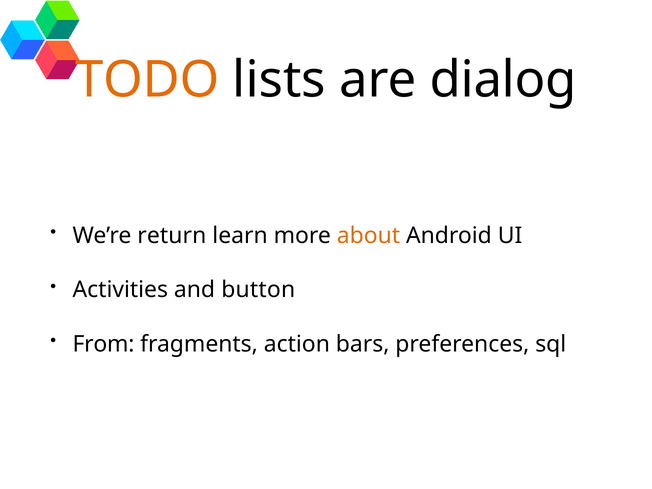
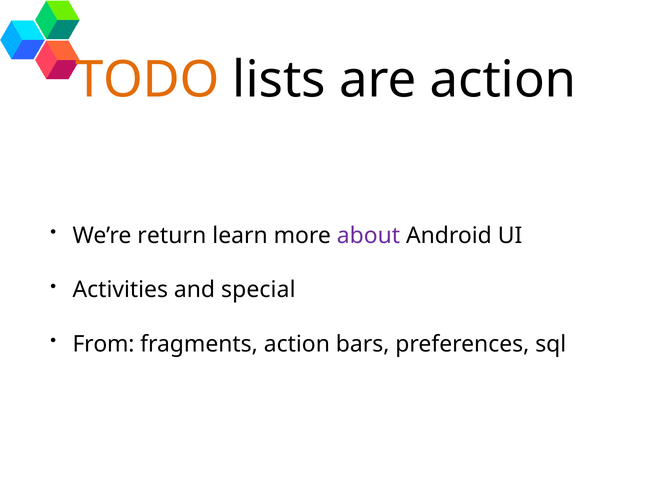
are dialog: dialog -> action
about colour: orange -> purple
button: button -> special
